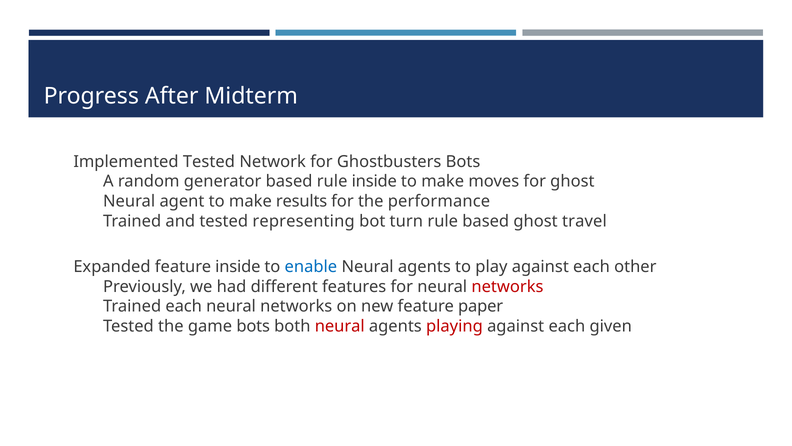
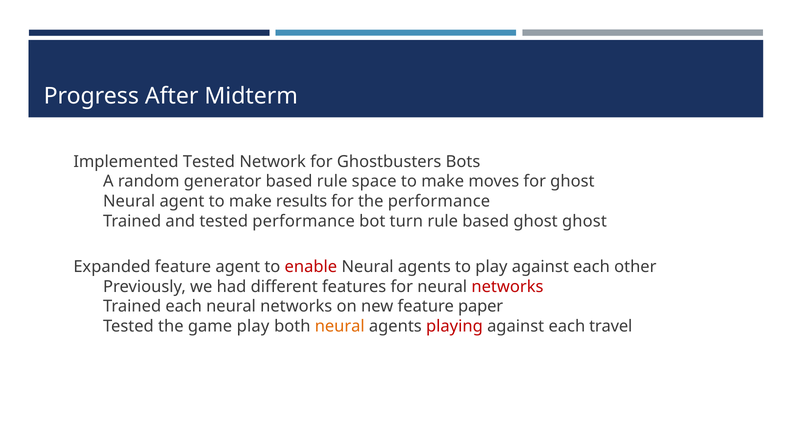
rule inside: inside -> space
tested representing: representing -> performance
ghost travel: travel -> ghost
feature inside: inside -> agent
enable colour: blue -> red
game bots: bots -> play
neural at (340, 326) colour: red -> orange
given: given -> travel
